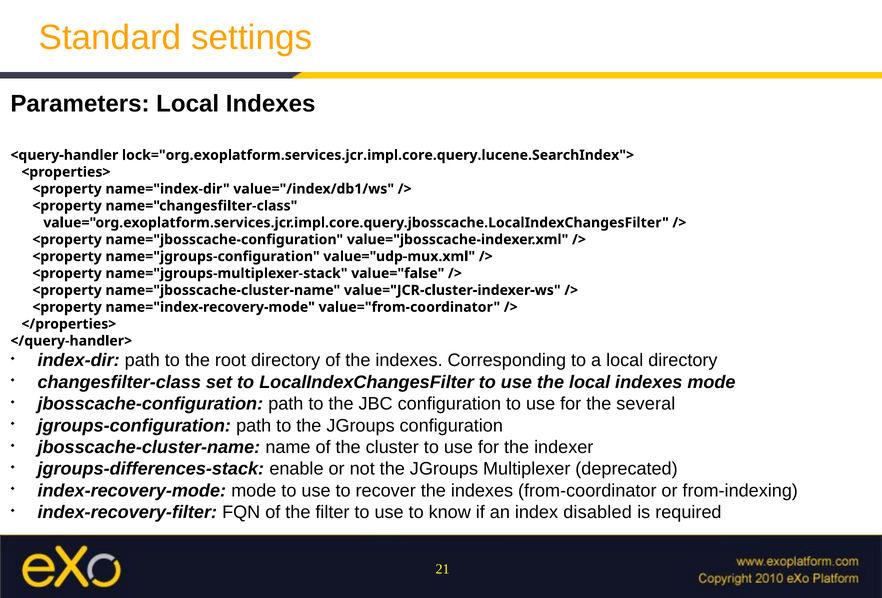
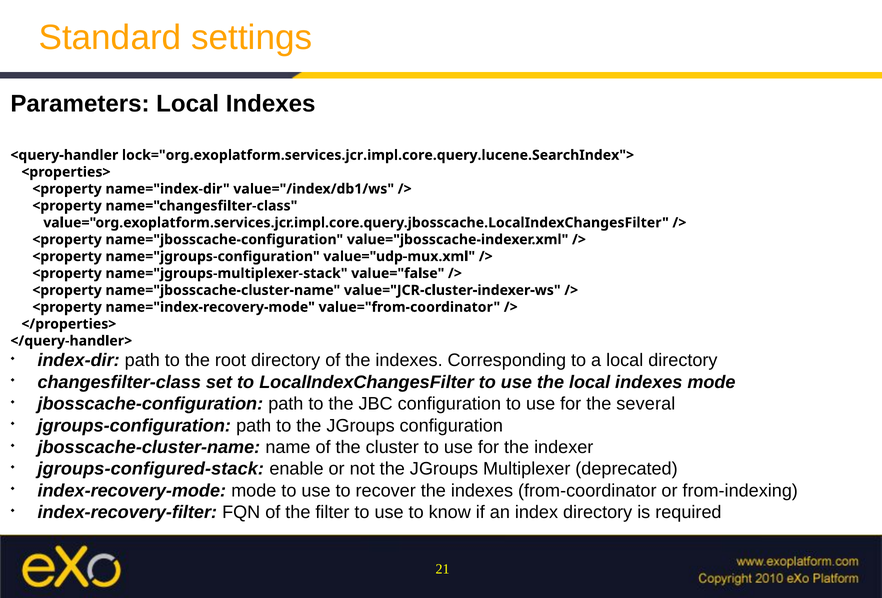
jgroups-differences-stack: jgroups-differences-stack -> jgroups-configured-stack
index disabled: disabled -> directory
